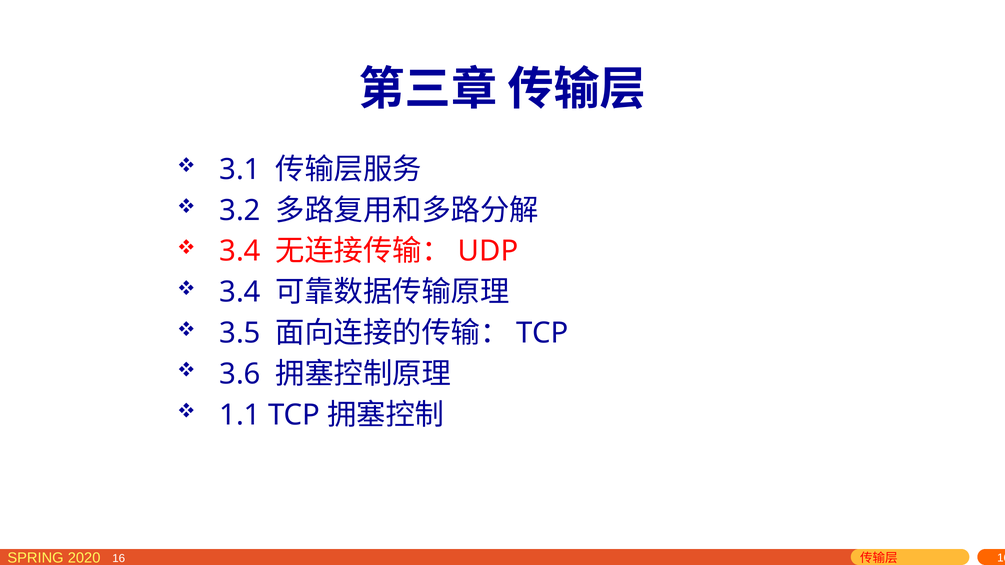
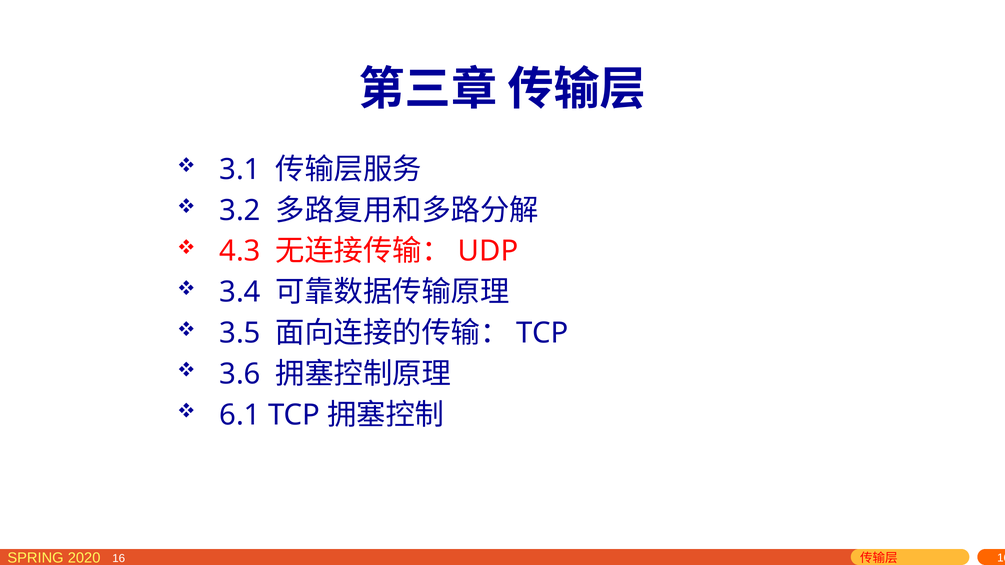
3.4 at (240, 251): 3.4 -> 4.3
1.1: 1.1 -> 6.1
